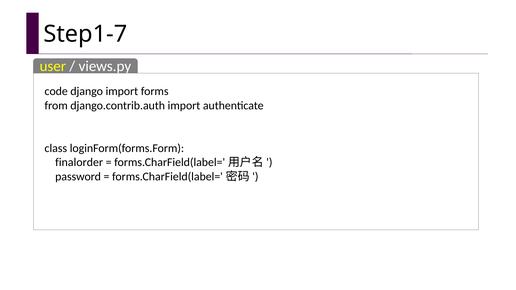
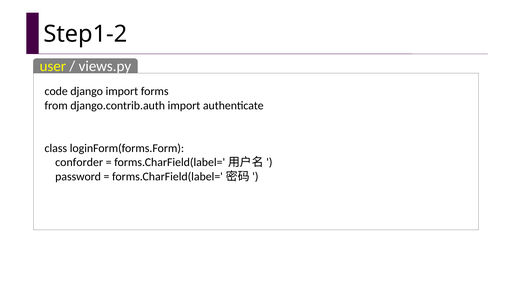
Step1-7: Step1-7 -> Step1-2
finalorder: finalorder -> conforder
